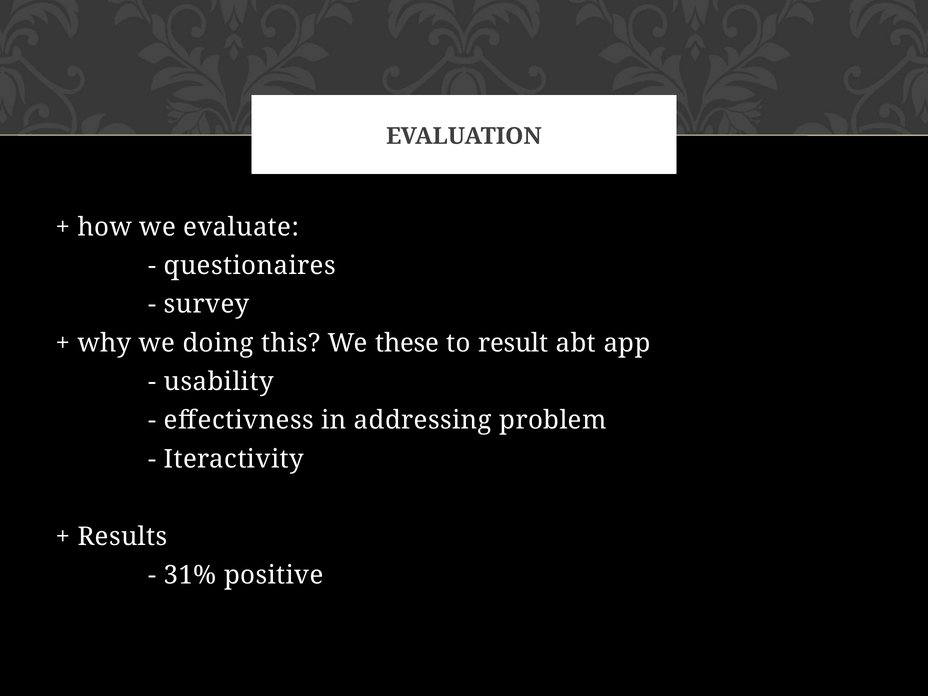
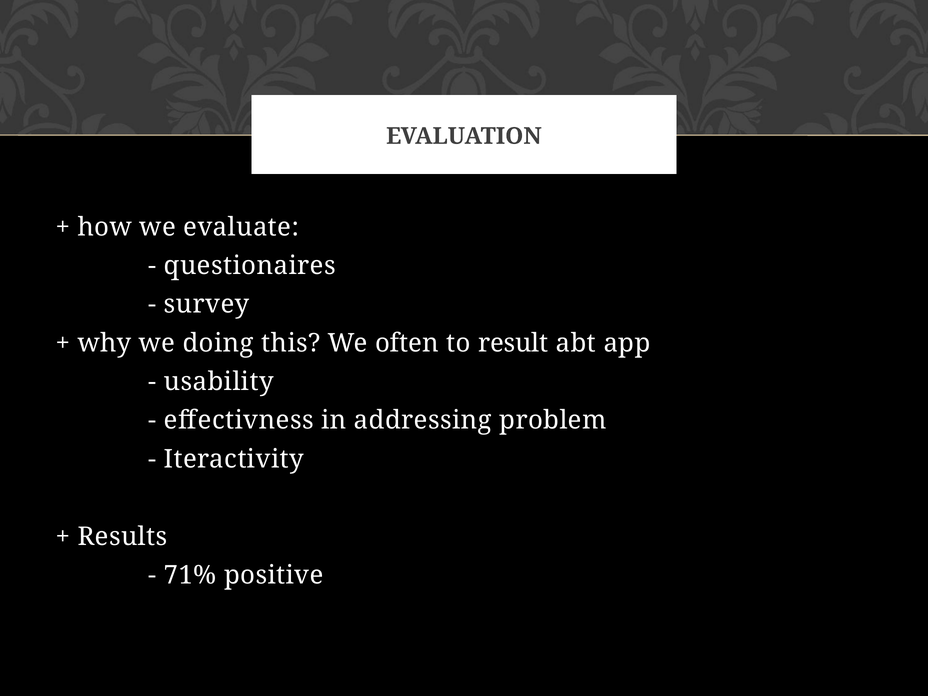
these: these -> often
31%: 31% -> 71%
